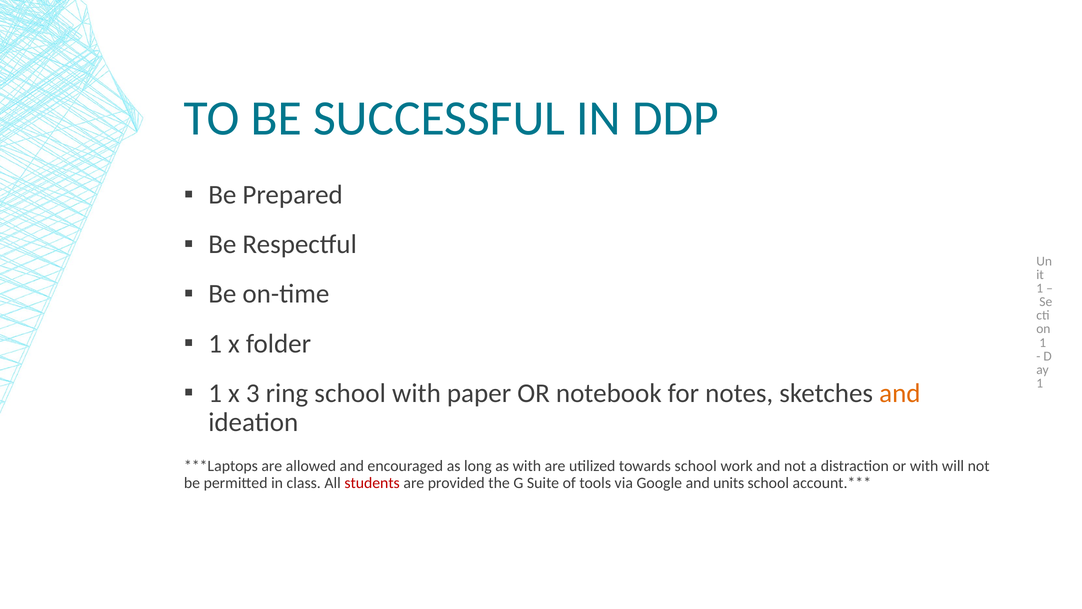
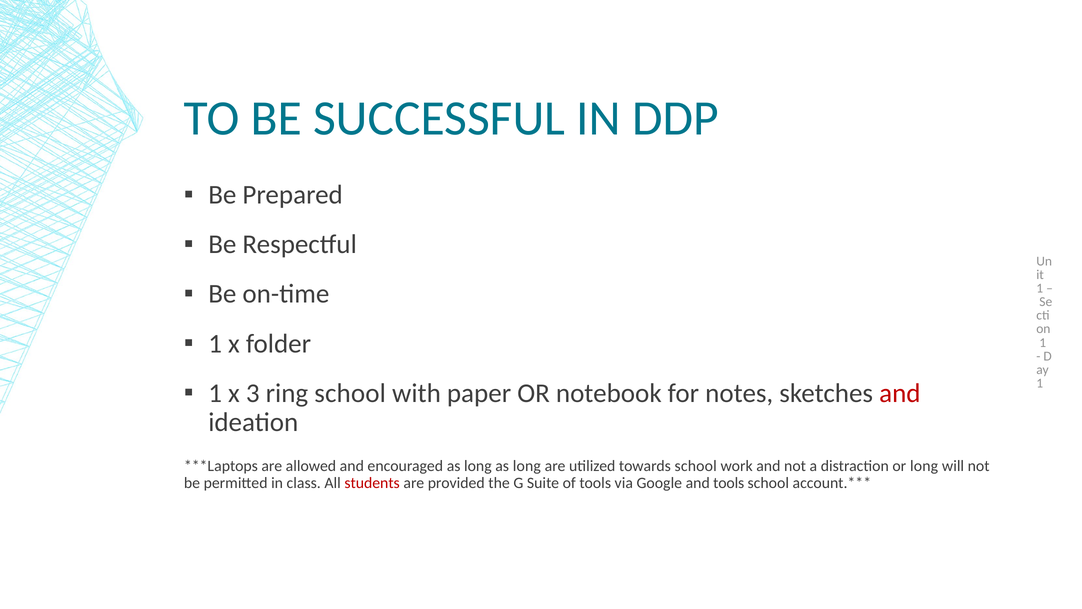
and at (900, 393) colour: orange -> red
long as with: with -> long
or with: with -> long
and units: units -> tools
